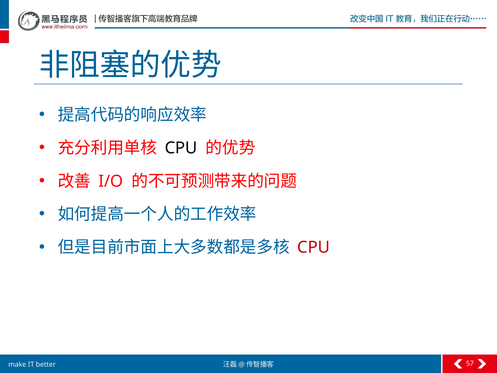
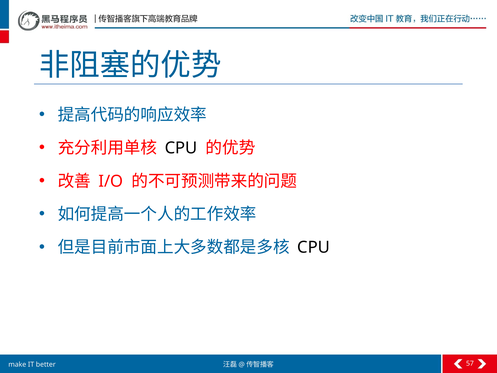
CPU at (314, 247) colour: red -> black
